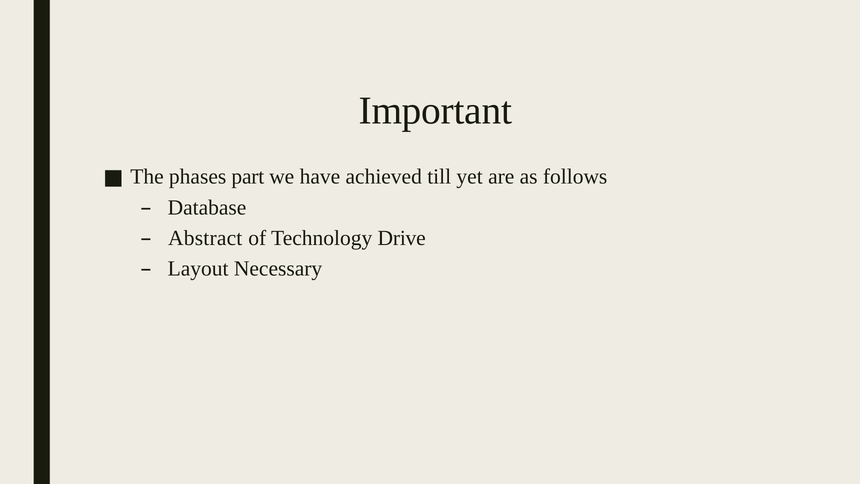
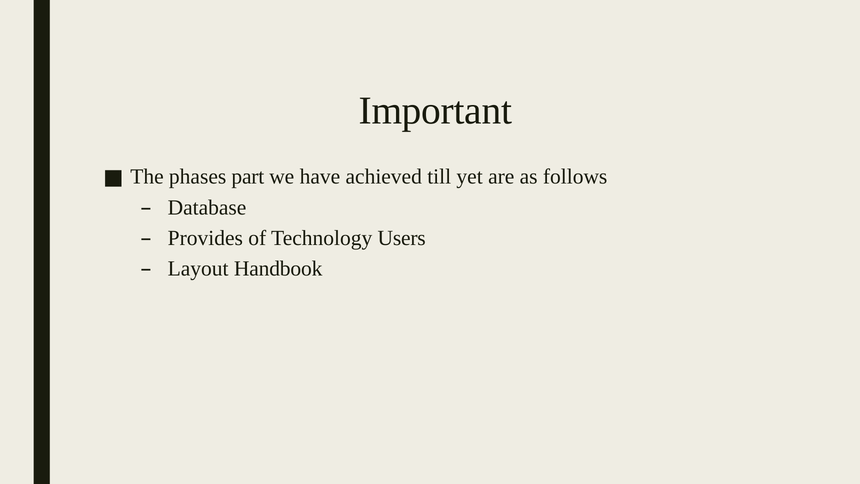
Abstract: Abstract -> Provides
Drive: Drive -> Users
Necessary: Necessary -> Handbook
